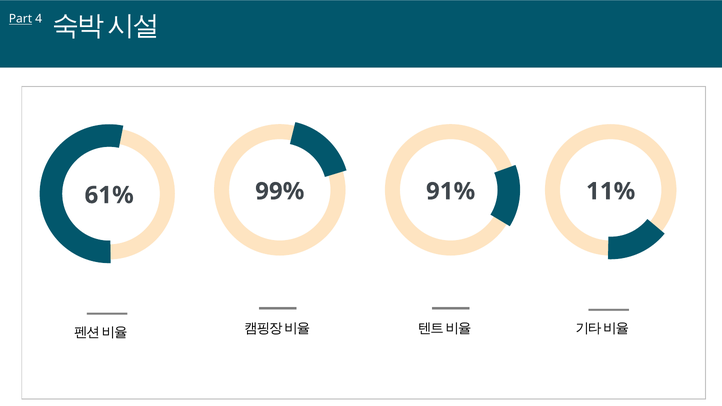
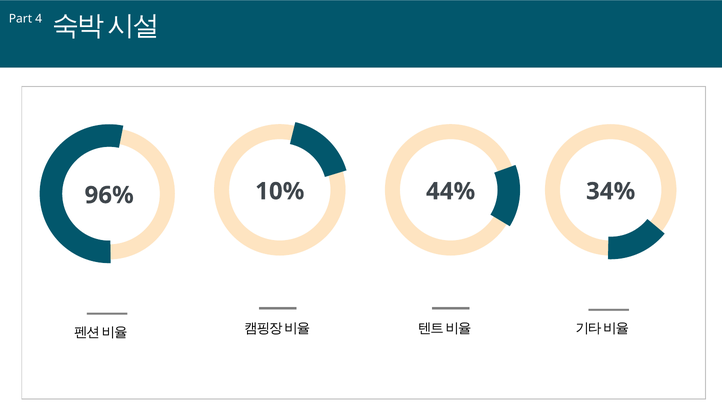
Part underline: present -> none
99%: 99% -> 10%
91%: 91% -> 44%
11%: 11% -> 34%
61%: 61% -> 96%
